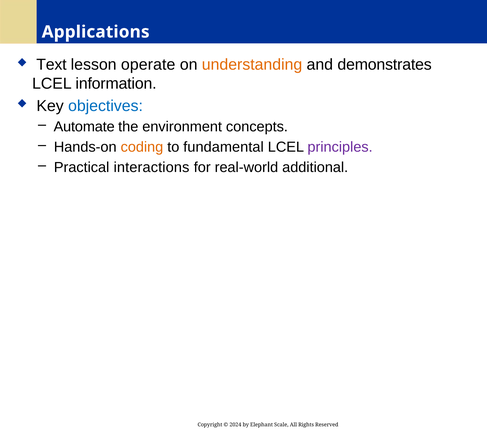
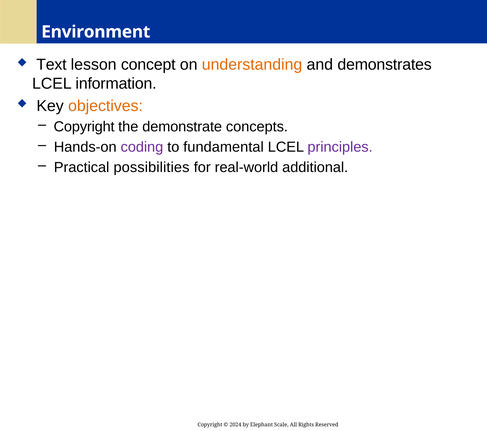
Applications: Applications -> Environment
operate: operate -> concept
objectives colour: blue -> orange
Automate at (84, 127): Automate -> Copyright
environment: environment -> demonstrate
coding colour: orange -> purple
interactions: interactions -> possibilities
